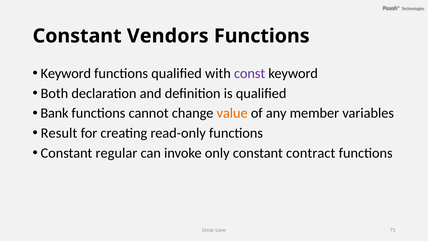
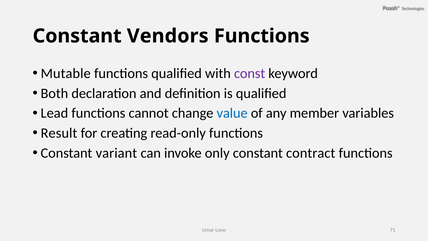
Keyword at (66, 73): Keyword -> Mutable
Bank: Bank -> Lead
value colour: orange -> blue
regular: regular -> variant
